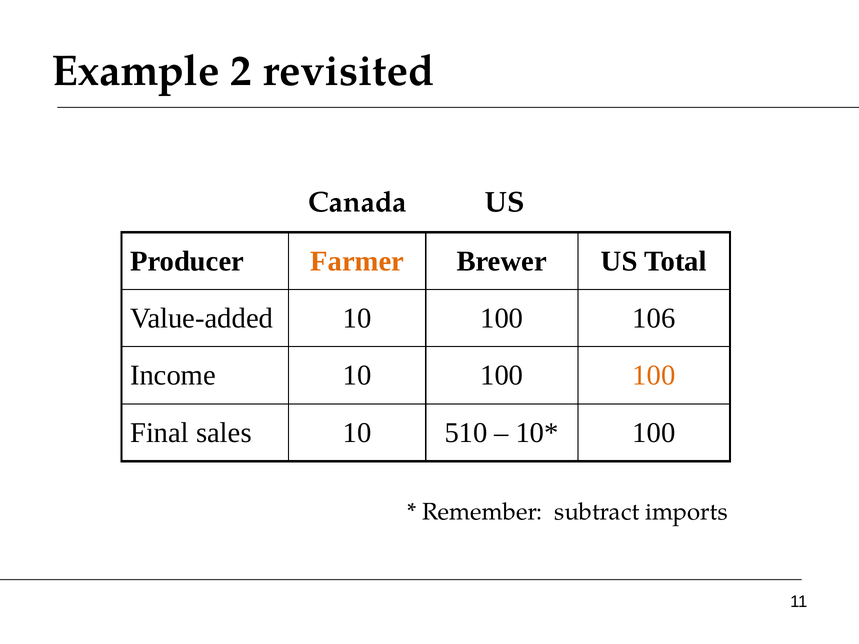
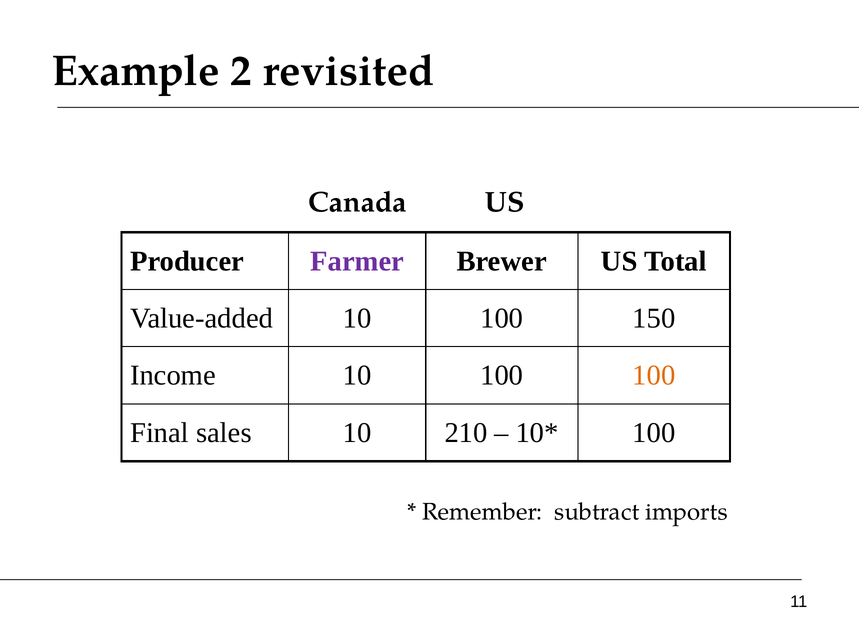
Farmer colour: orange -> purple
106: 106 -> 150
510: 510 -> 210
